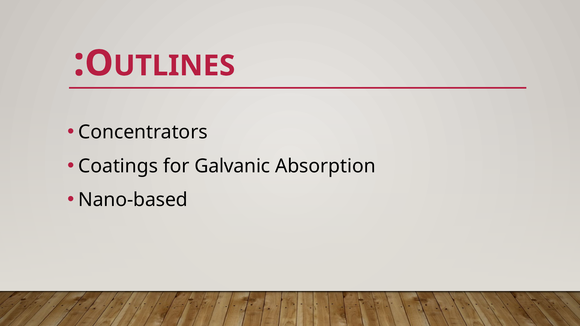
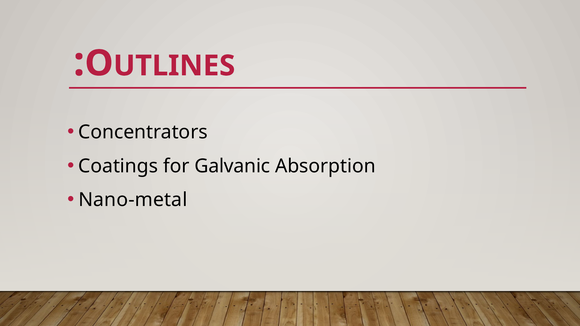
Nano-based: Nano-based -> Nano-metal
